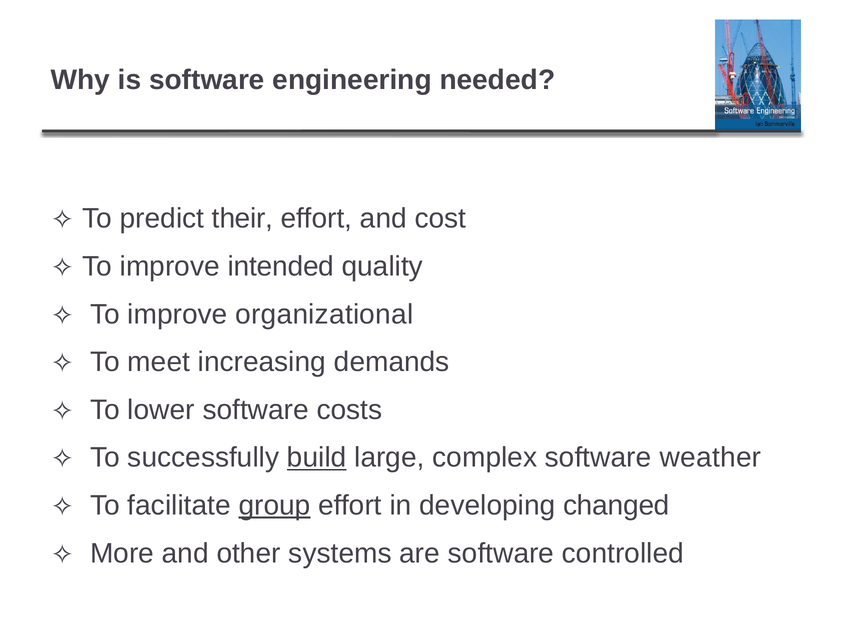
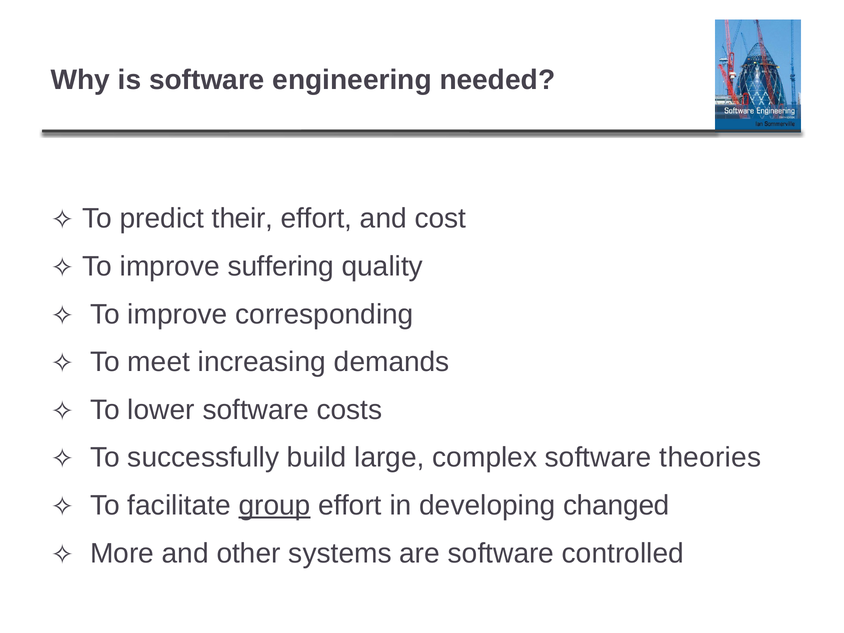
intended: intended -> suffering
organizational: organizational -> corresponding
build underline: present -> none
weather: weather -> theories
